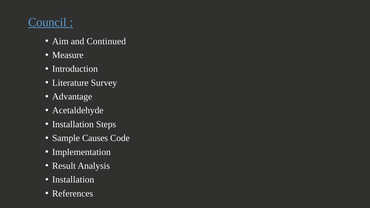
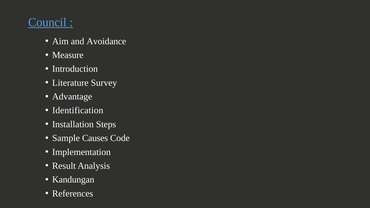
Continued: Continued -> Avoidance
Acetaldehyde: Acetaldehyde -> Identification
Installation at (73, 180): Installation -> Kandungan
